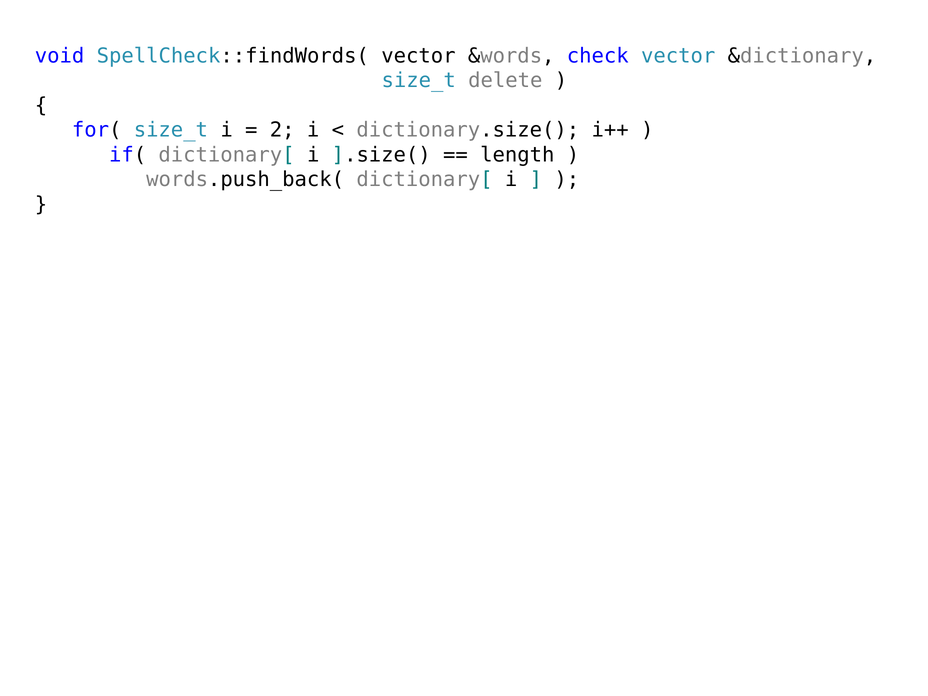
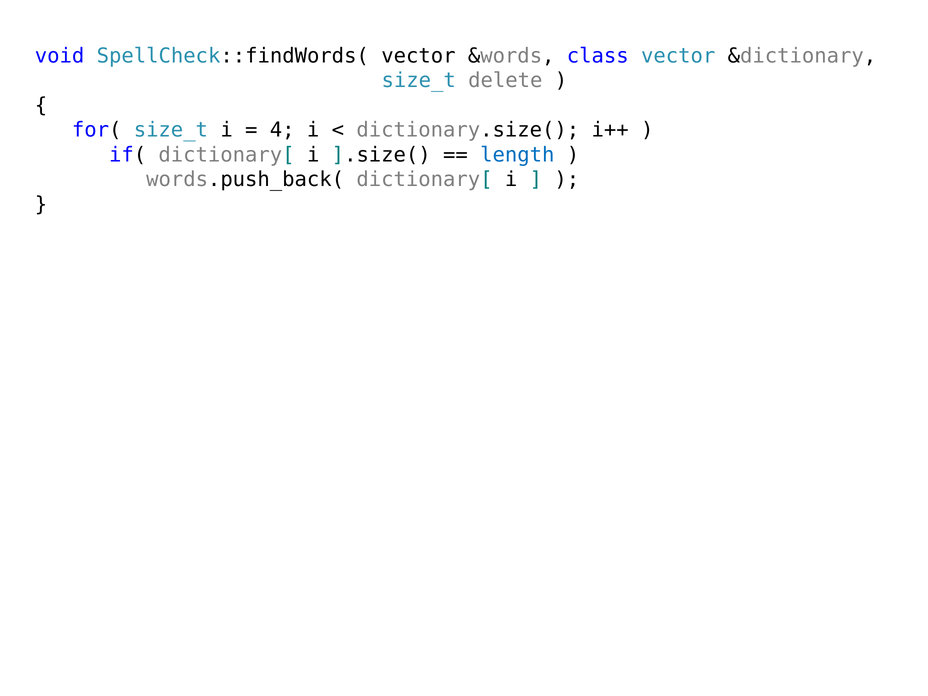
check: check -> class
2: 2 -> 4
length colour: black -> blue
